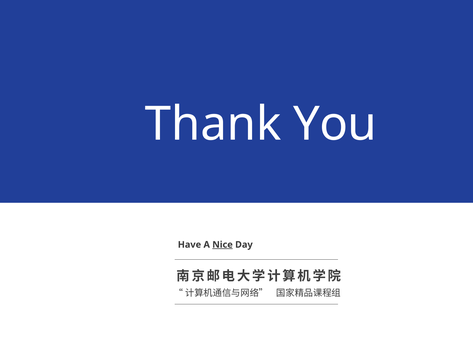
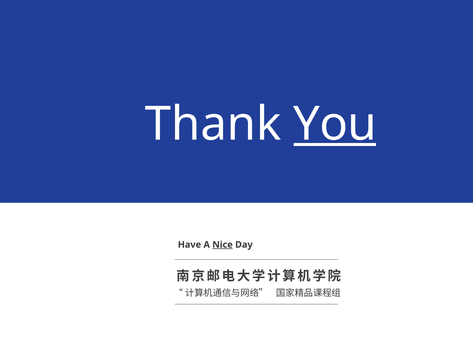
You underline: none -> present
